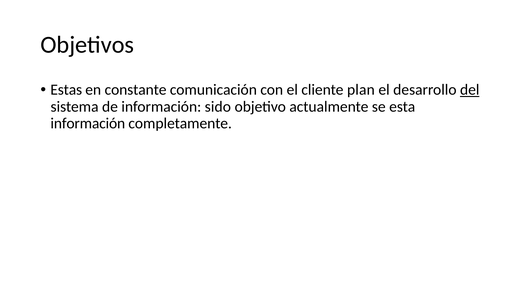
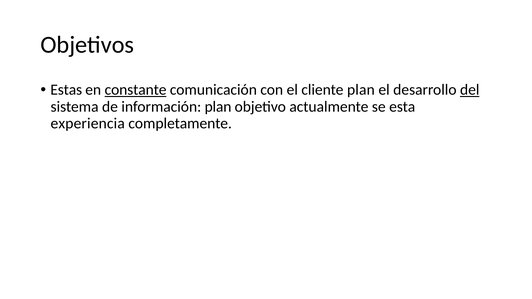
constante underline: none -> present
información sido: sido -> plan
información at (88, 123): información -> experiencia
